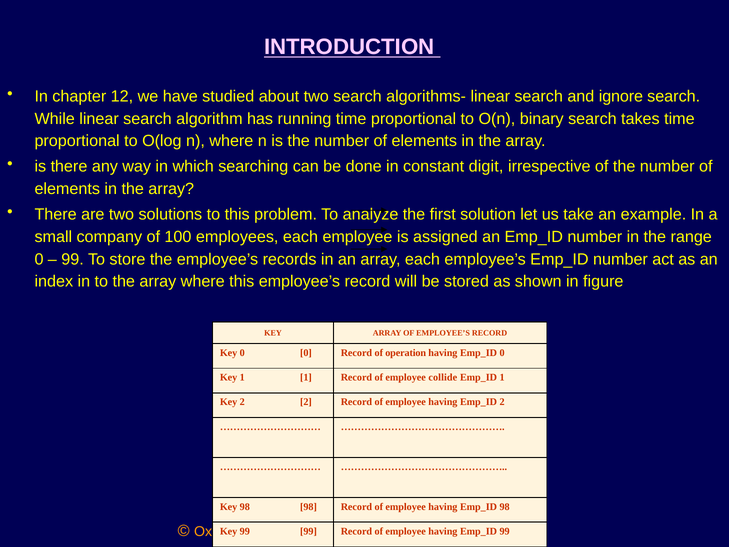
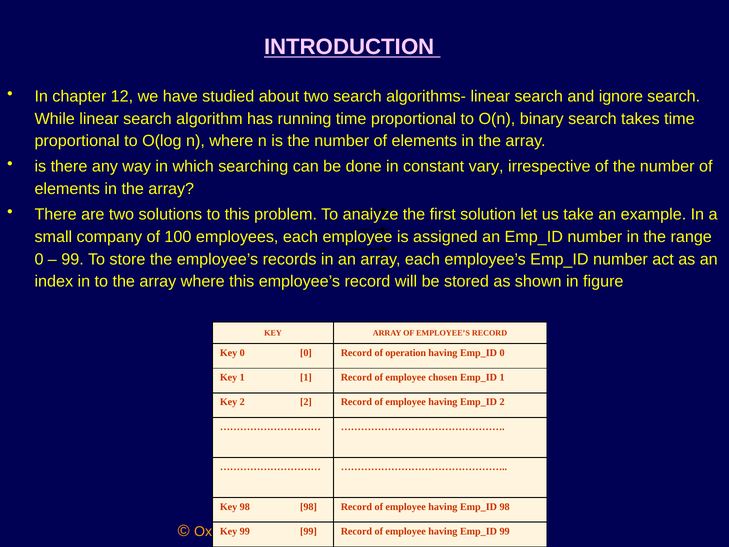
digit: digit -> vary
collide: collide -> chosen
